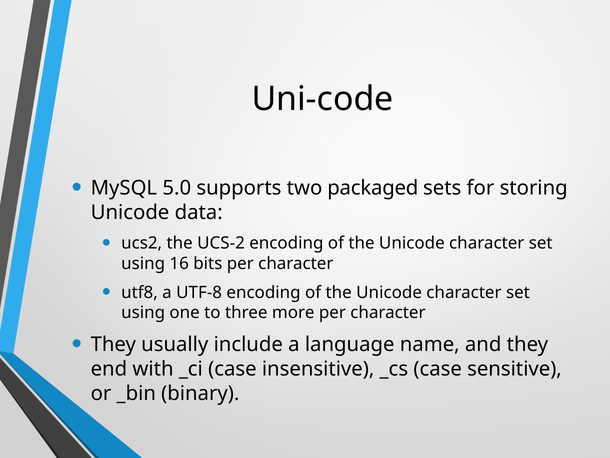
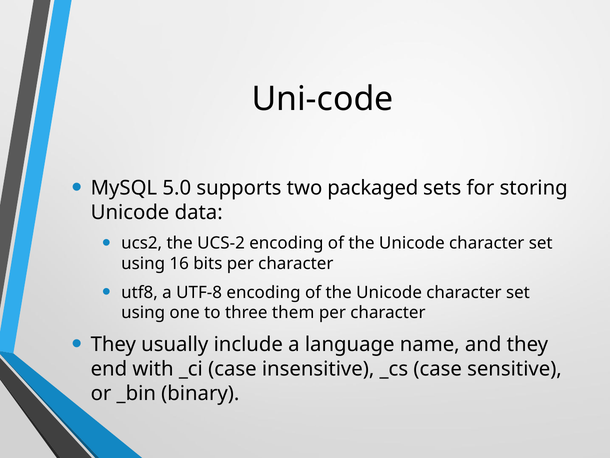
more: more -> them
